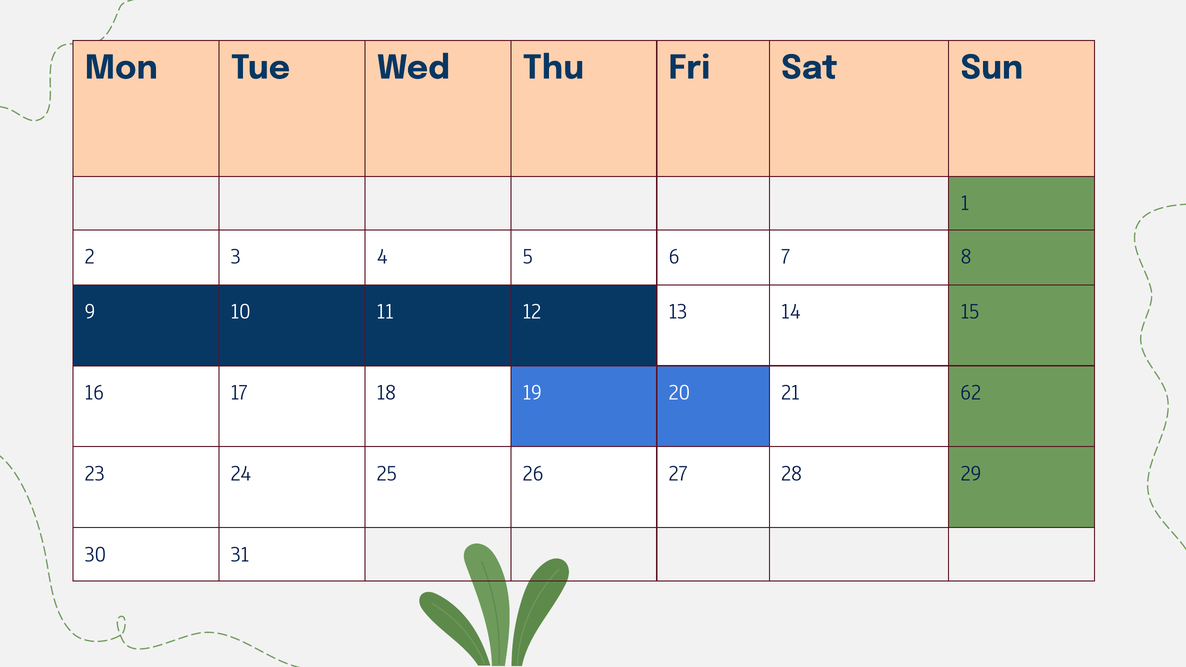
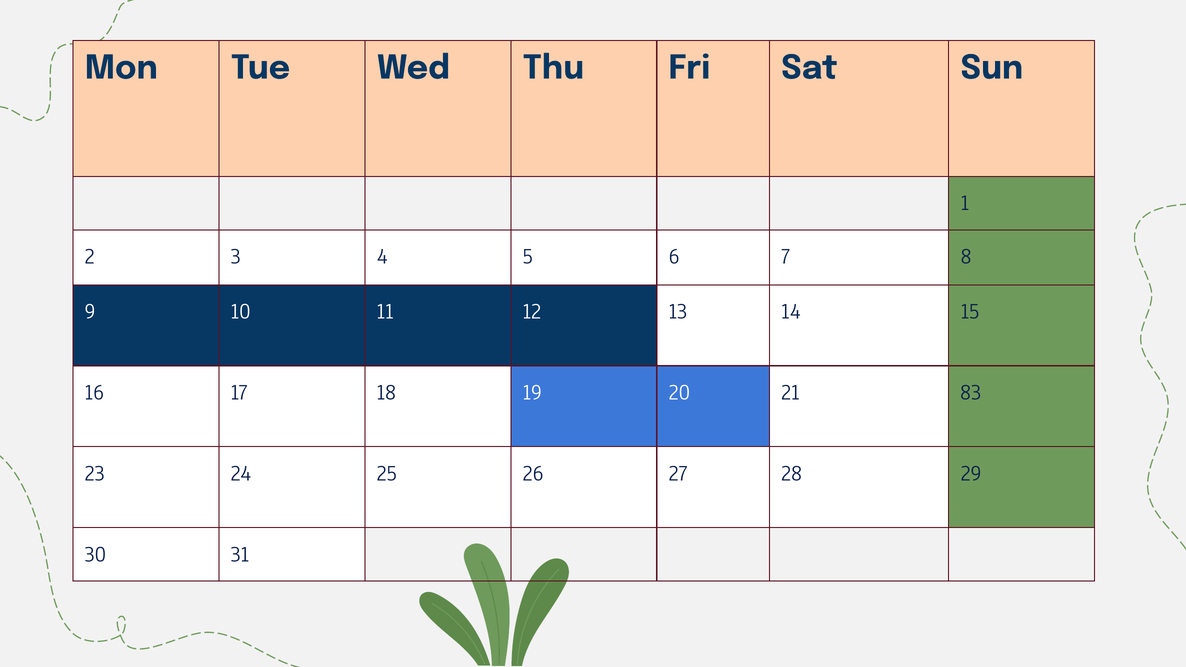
62: 62 -> 83
